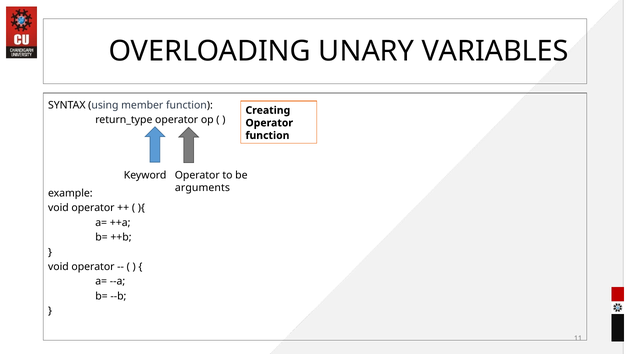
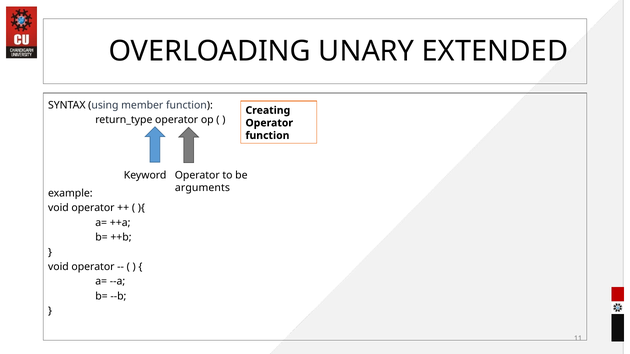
VARIABLES: VARIABLES -> EXTENDED
